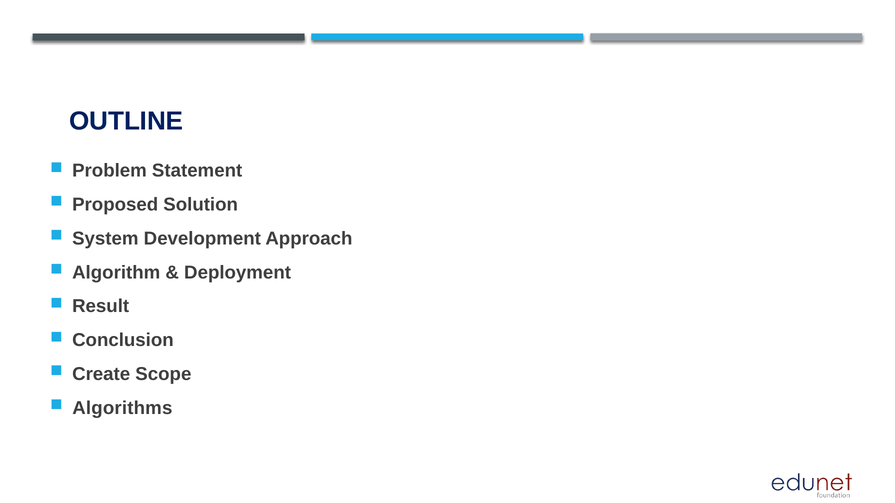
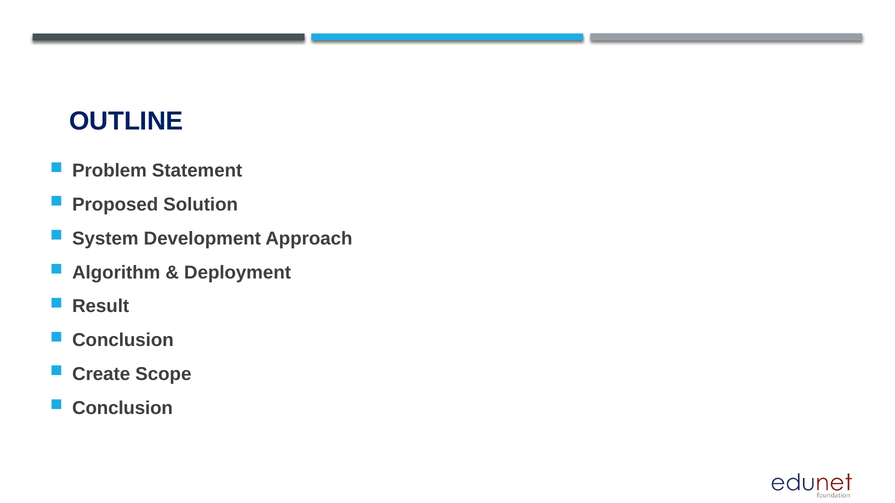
Algorithms at (122, 408): Algorithms -> Conclusion
